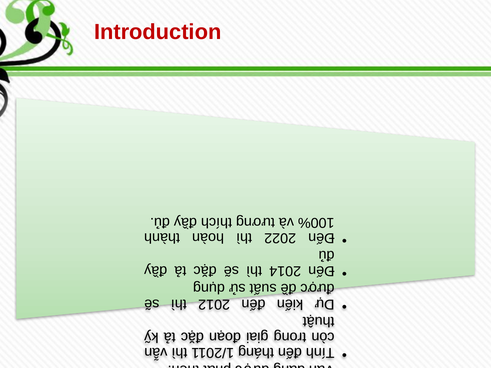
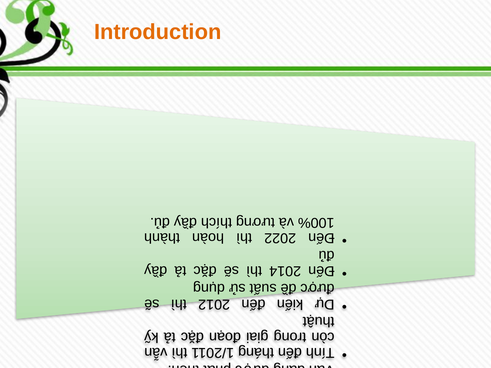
Introduction colour: red -> orange
